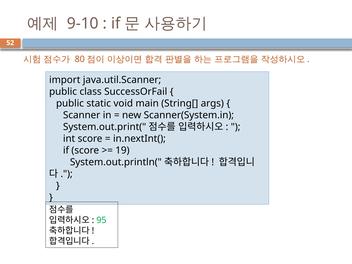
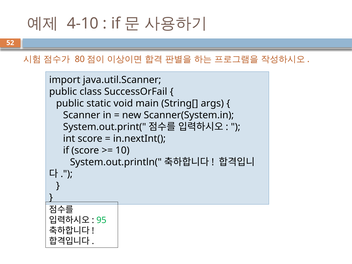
9-10: 9-10 -> 4-10
19: 19 -> 10
